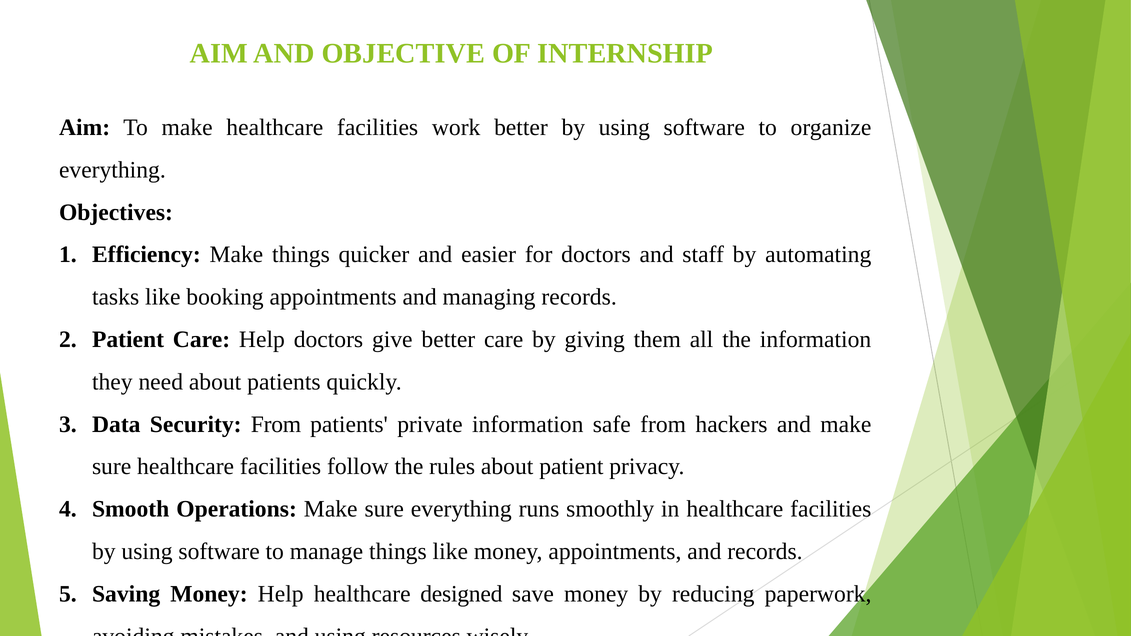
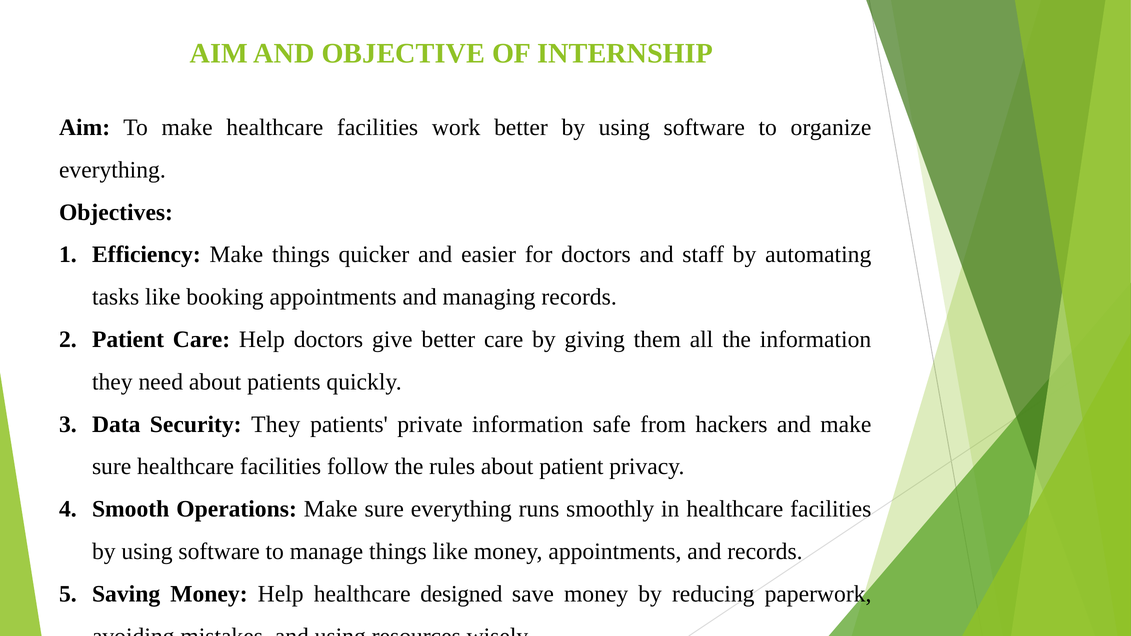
Security From: From -> They
